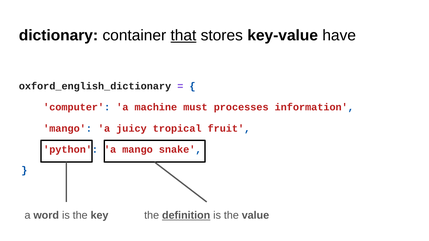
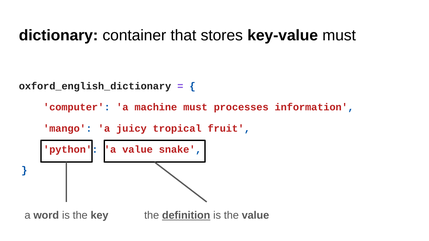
that underline: present -> none
key-value have: have -> must
a mango: mango -> value
